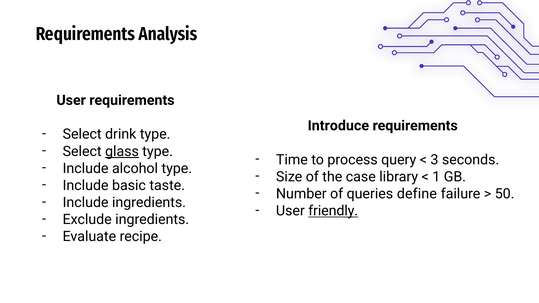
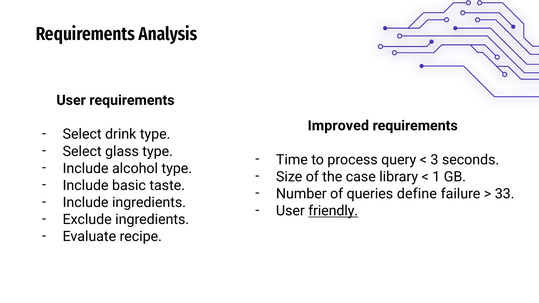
Introduce: Introduce -> Improved
glass underline: present -> none
50: 50 -> 33
